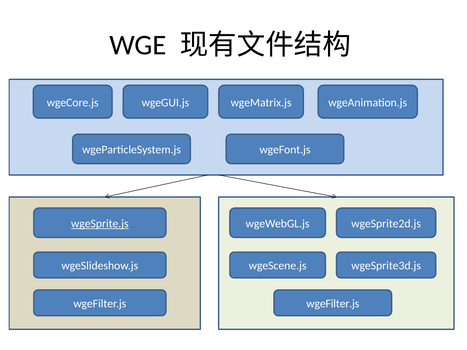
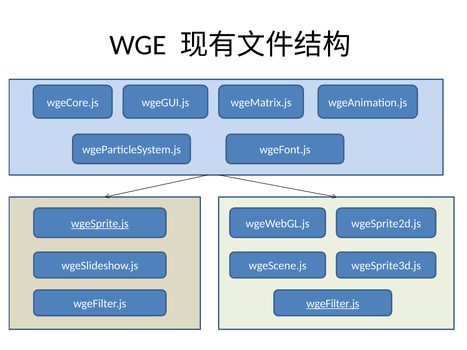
wgeFilter.js at (333, 304) underline: none -> present
